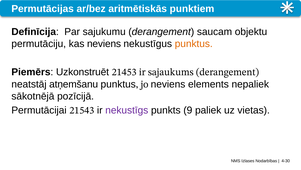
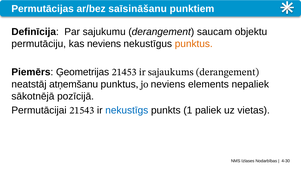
aritmētiskās: aritmētiskās -> saīsināšanu
Uzkonstruēt: Uzkonstruēt -> Ģeometrijas
nekustīgs colour: purple -> blue
9: 9 -> 1
